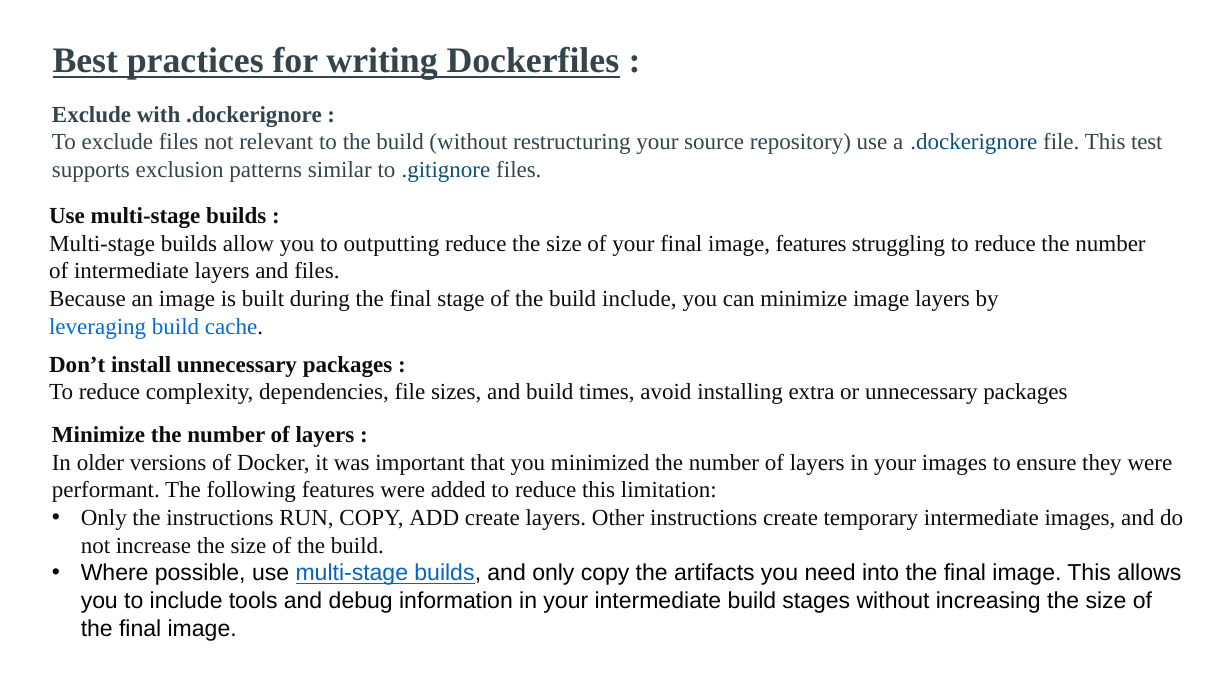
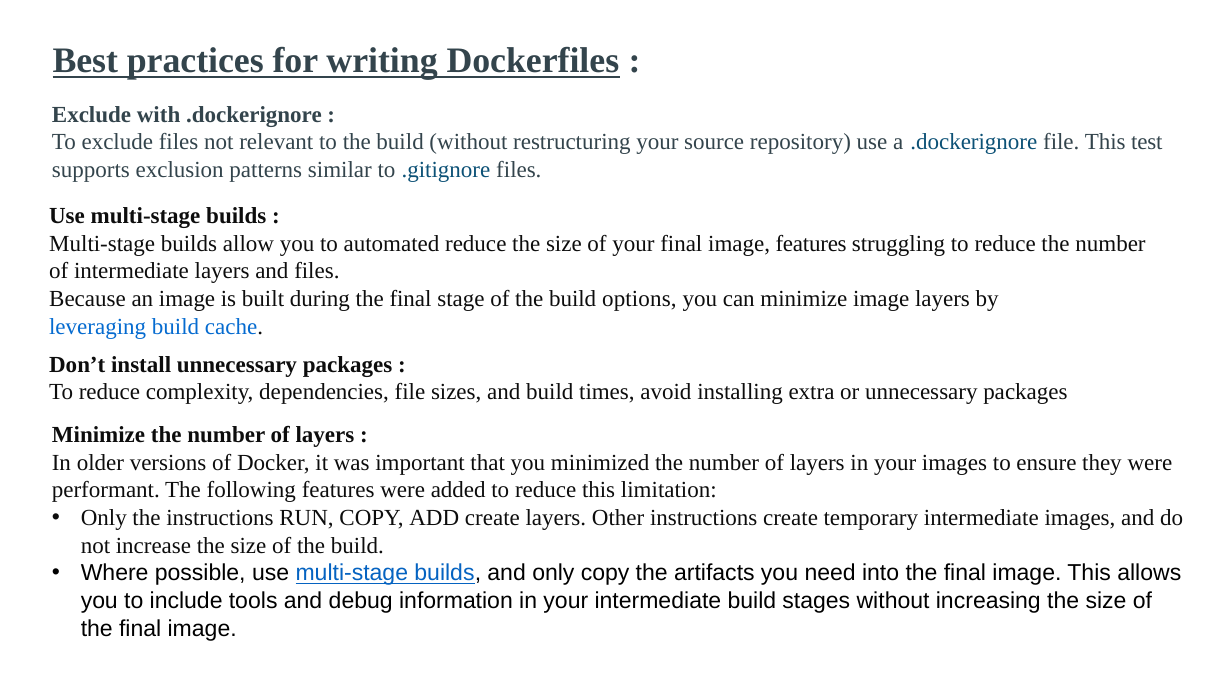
outputting: outputting -> automated
build include: include -> options
